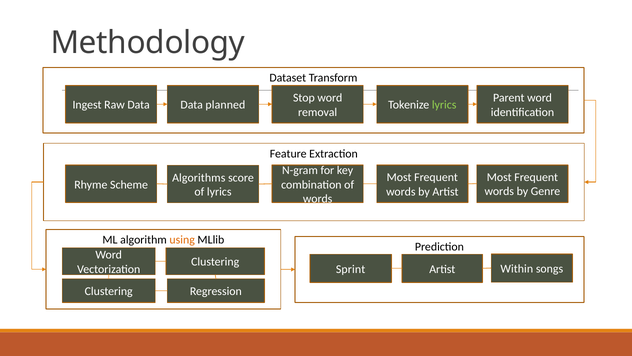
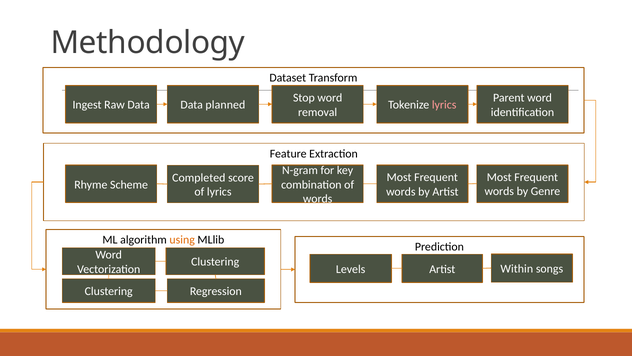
lyrics at (444, 105) colour: light green -> pink
Algorithms: Algorithms -> Completed
Sprint: Sprint -> Levels
